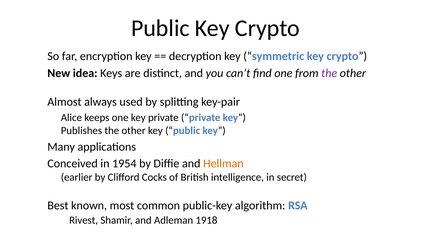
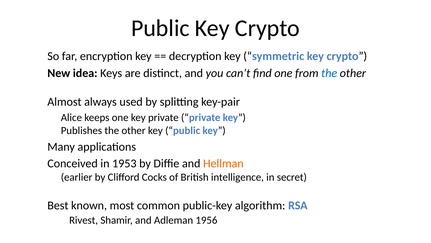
the at (329, 73) colour: purple -> blue
1954: 1954 -> 1953
1918: 1918 -> 1956
